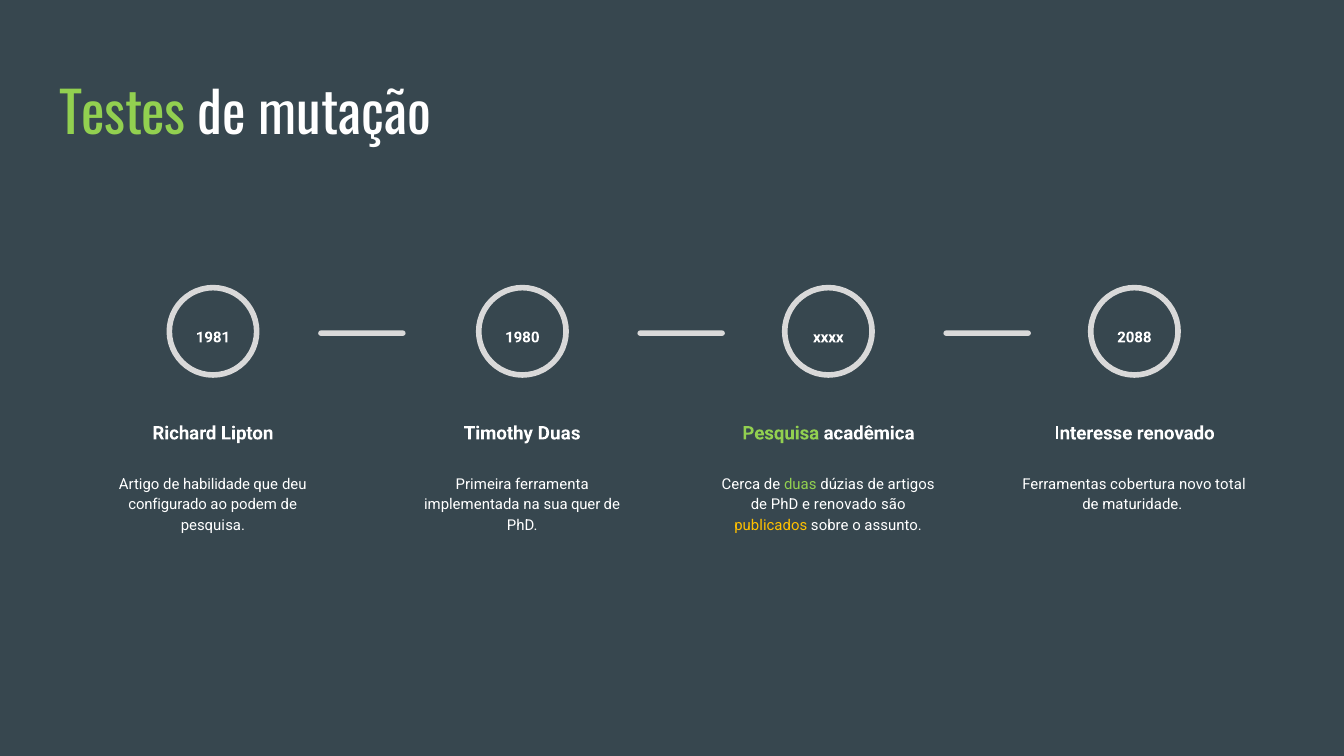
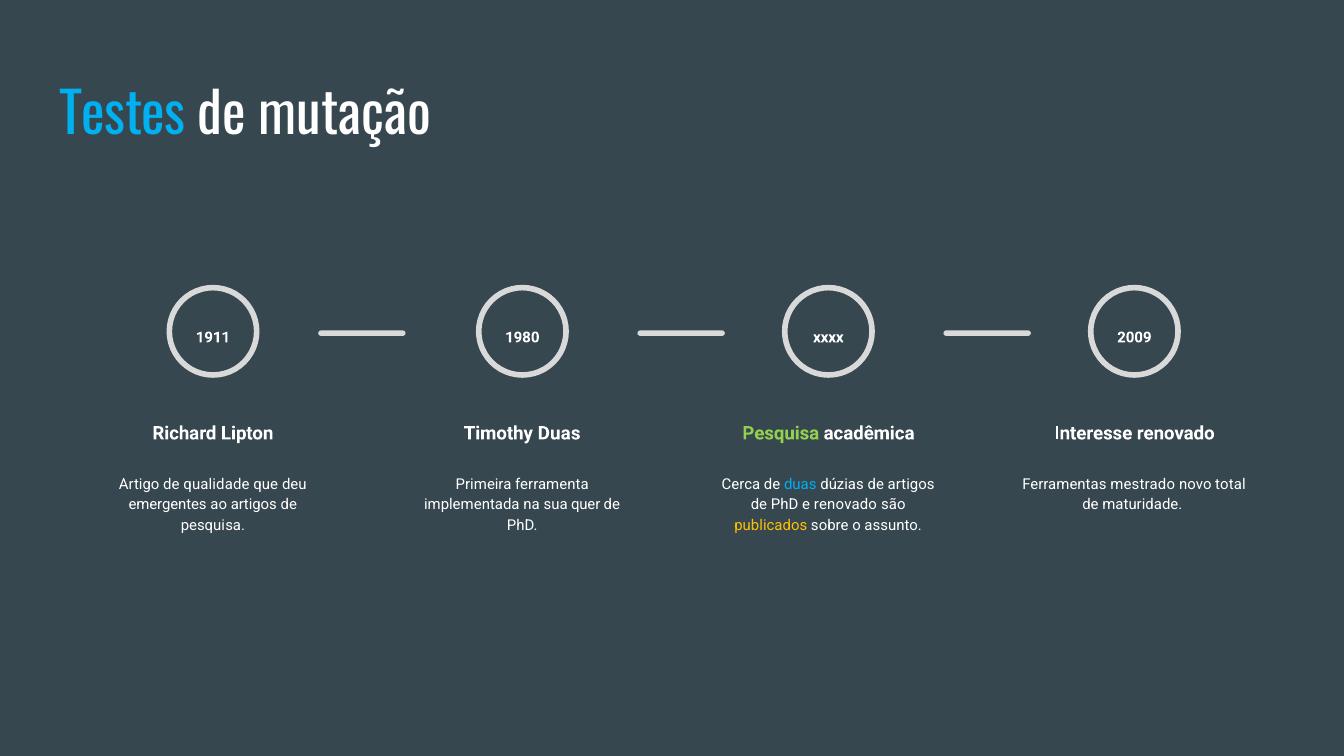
Testes colour: light green -> light blue
1981: 1981 -> 1911
2088: 2088 -> 2009
habilidade: habilidade -> qualidade
duas at (800, 484) colour: light green -> light blue
cobertura: cobertura -> mestrado
configurado: configurado -> emergentes
ao podem: podem -> artigos
